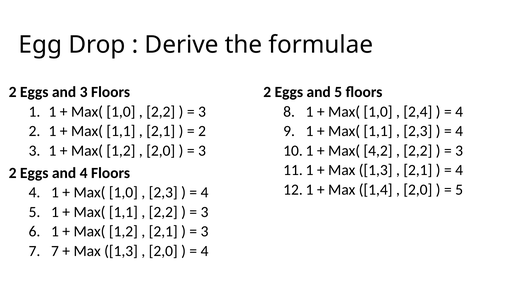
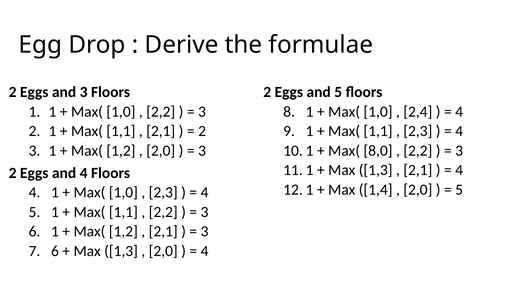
4,2: 4,2 -> 8,0
7 at (55, 251): 7 -> 6
